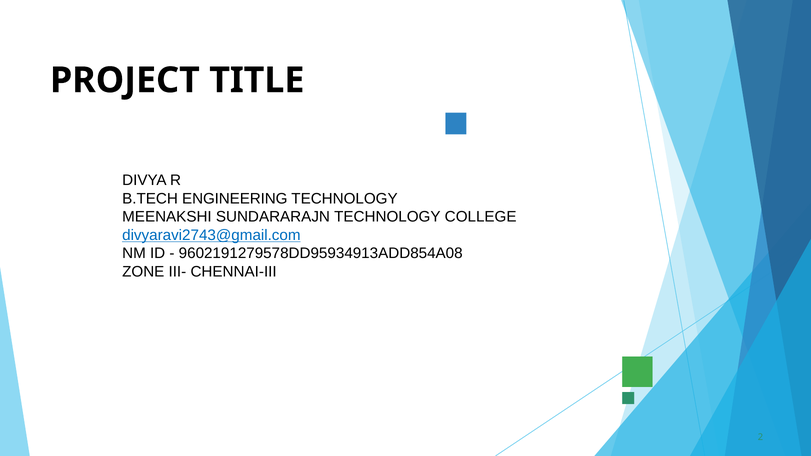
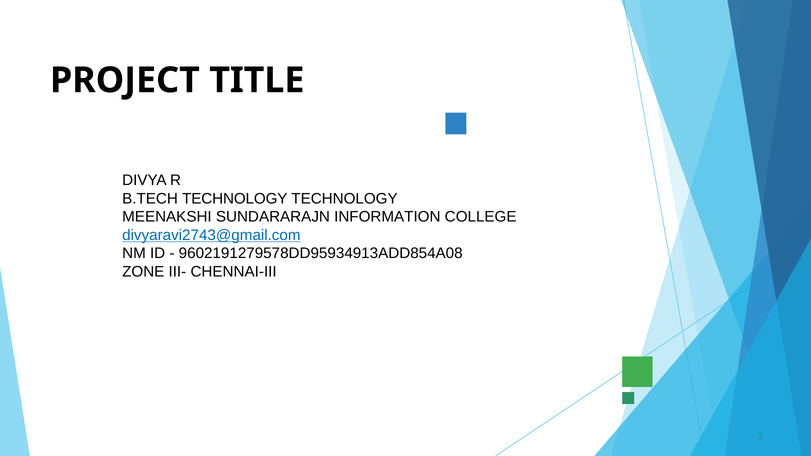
B.TECH ENGINEERING: ENGINEERING -> TECHNOLOGY
SUNDARARAJN TECHNOLOGY: TECHNOLOGY -> INFORMATION
